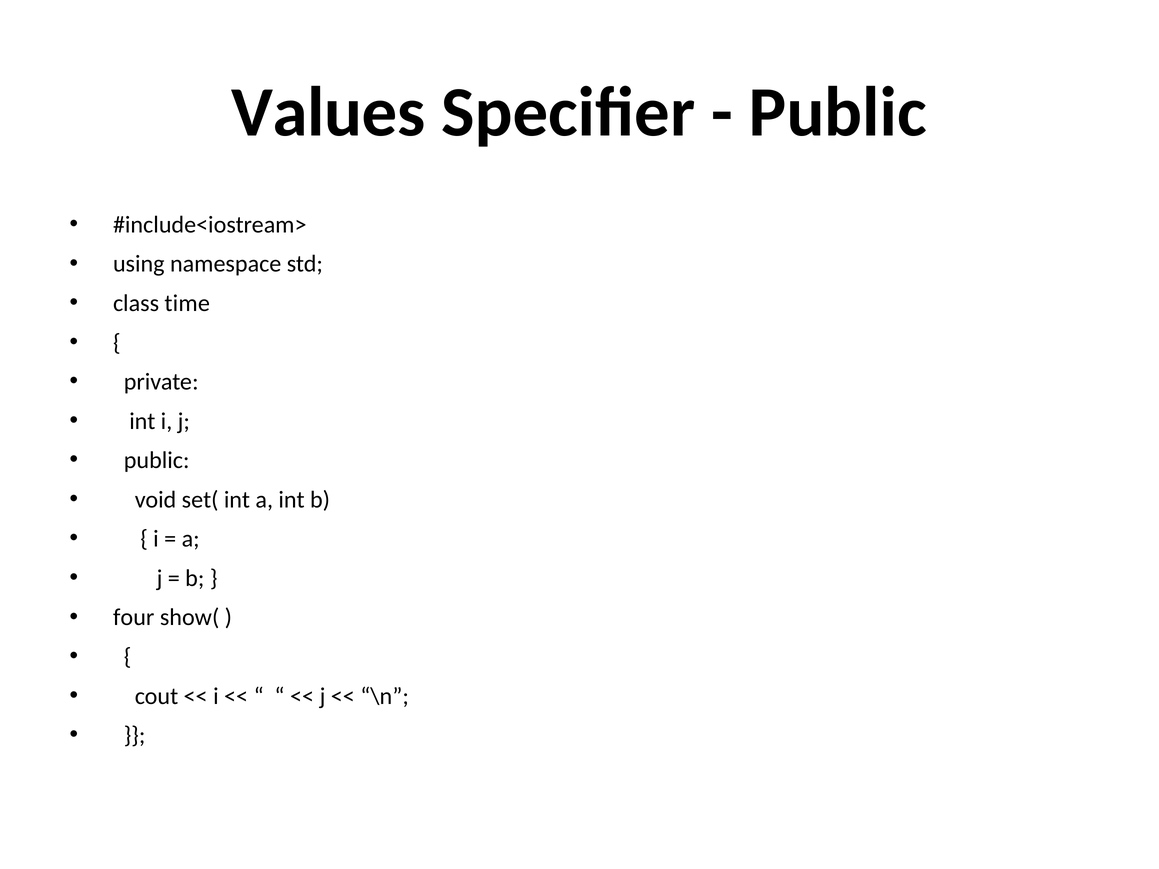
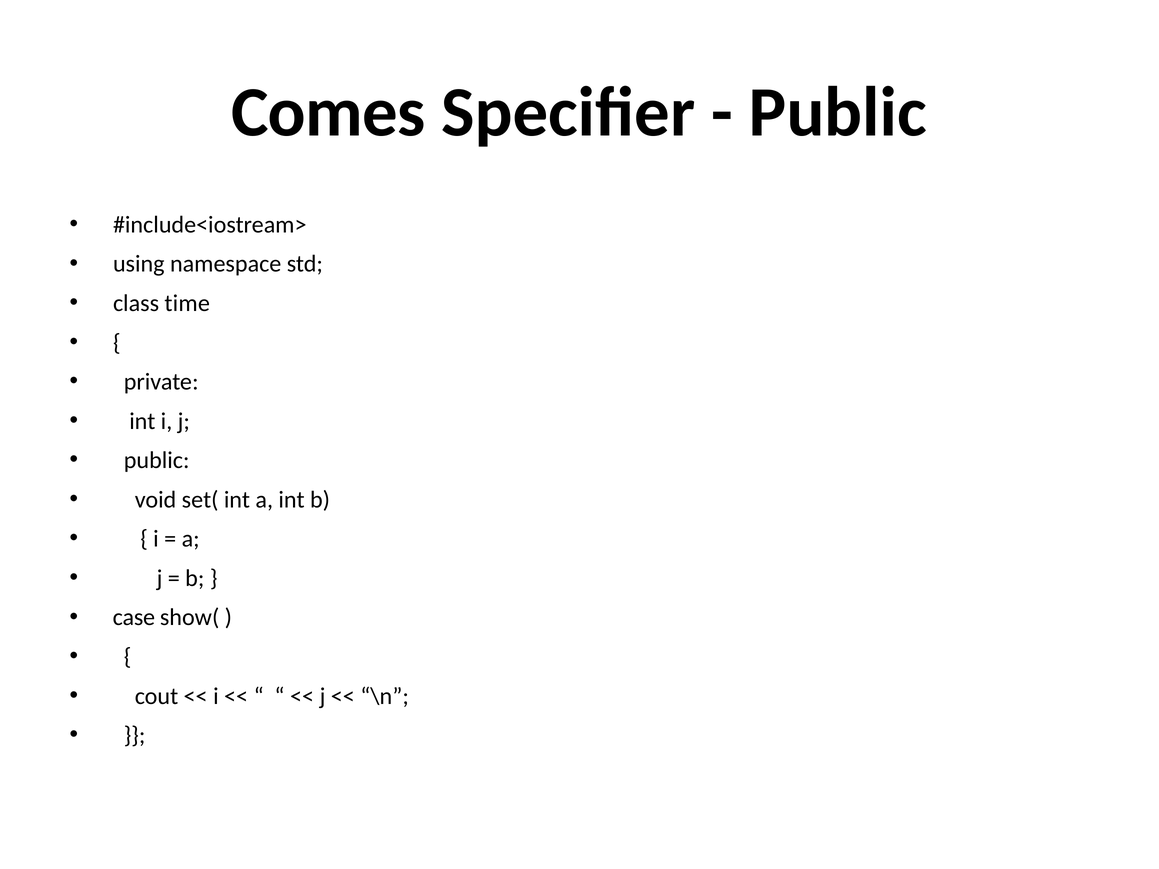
Values: Values -> Comes
four: four -> case
